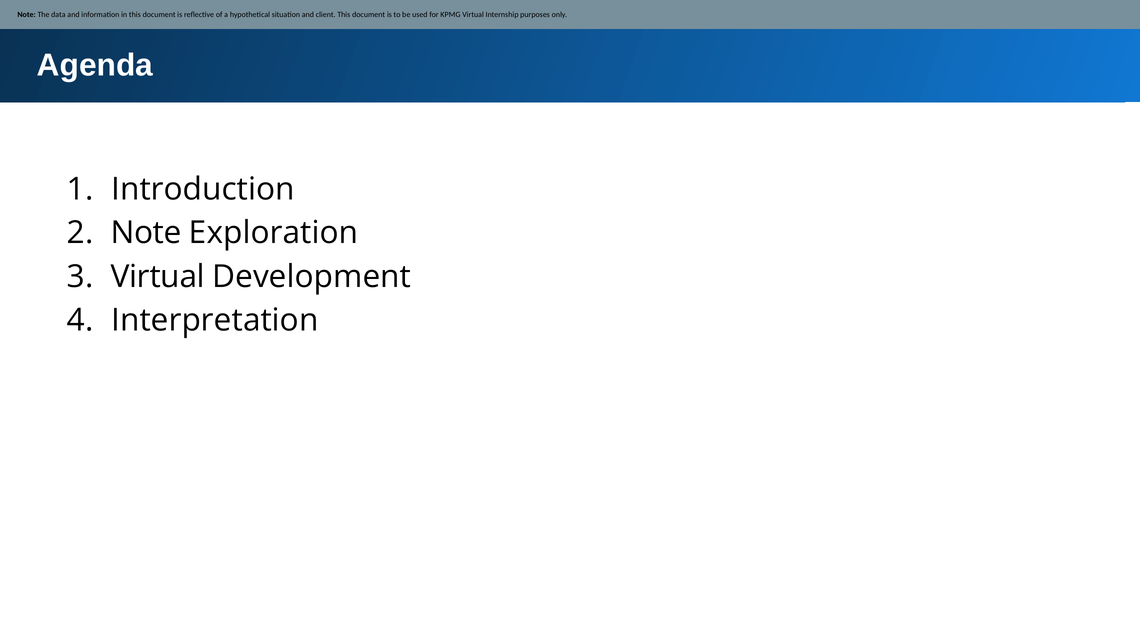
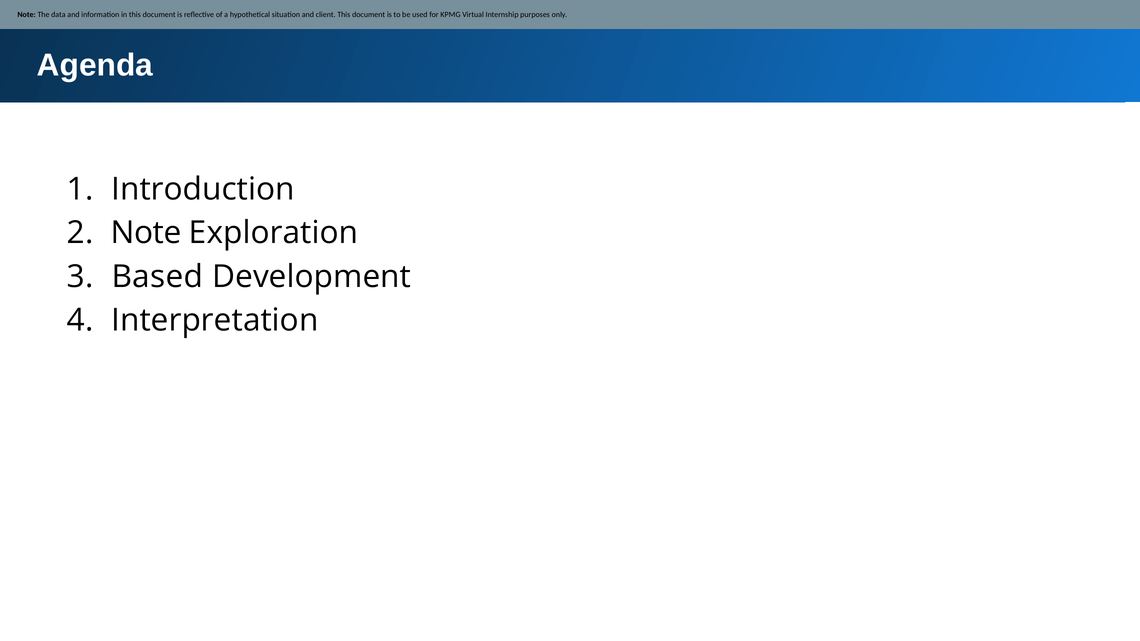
Virtual at (158, 277): Virtual -> Based
